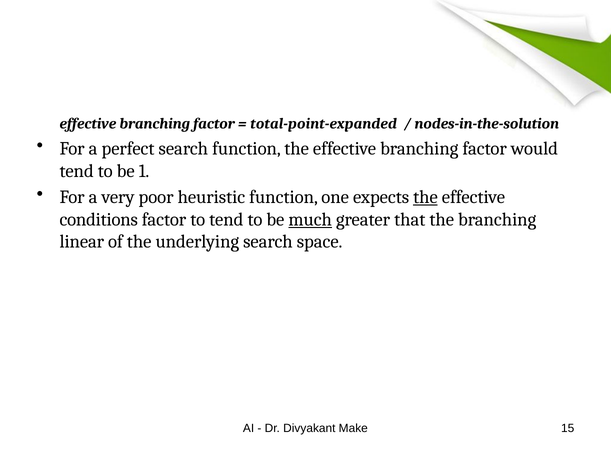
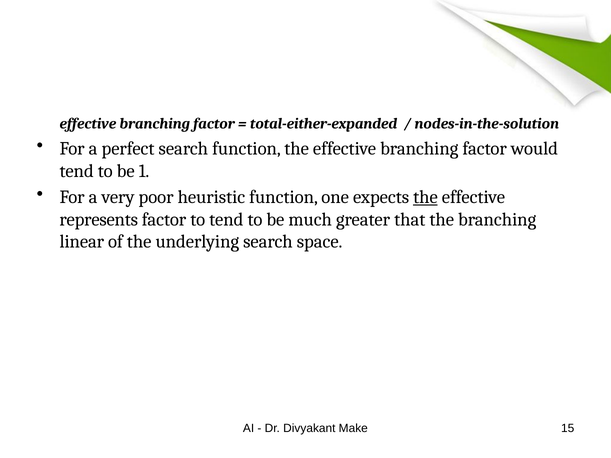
total-point-expanded: total-point-expanded -> total-either-expanded
conditions: conditions -> represents
much underline: present -> none
